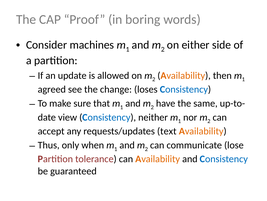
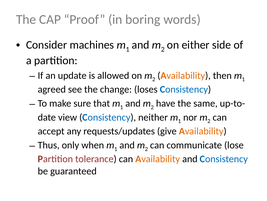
text: text -> give
